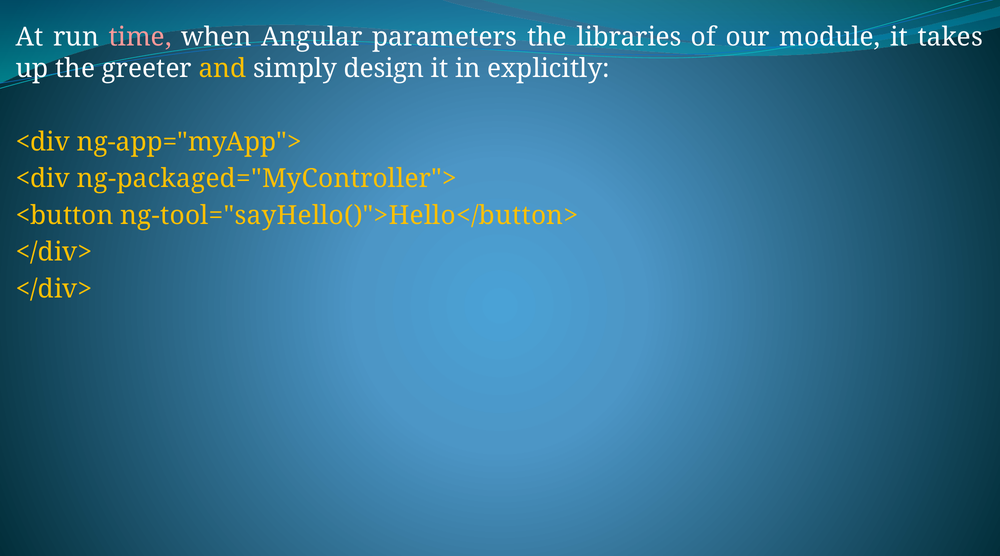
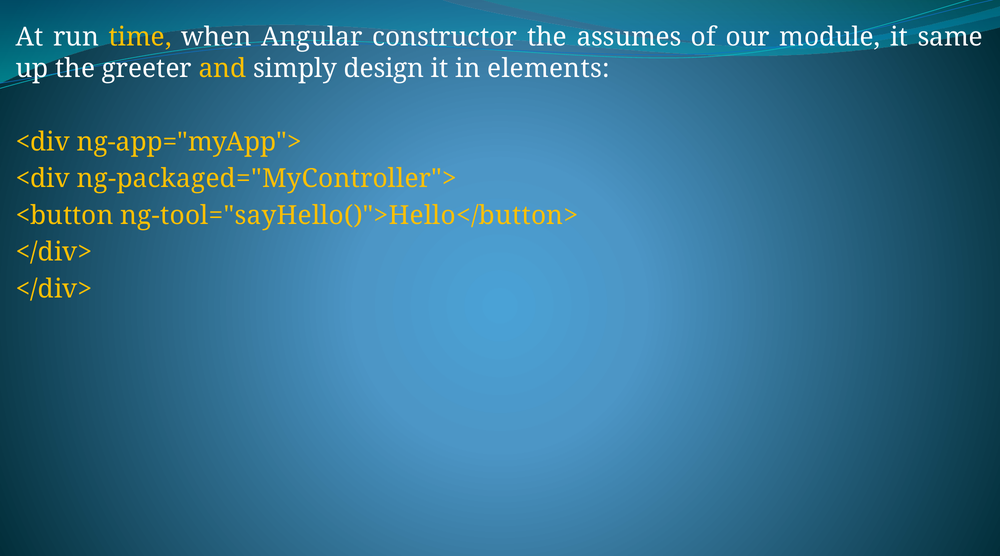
time colour: pink -> yellow
parameters: parameters -> constructor
libraries: libraries -> assumes
takes: takes -> same
explicitly: explicitly -> elements
